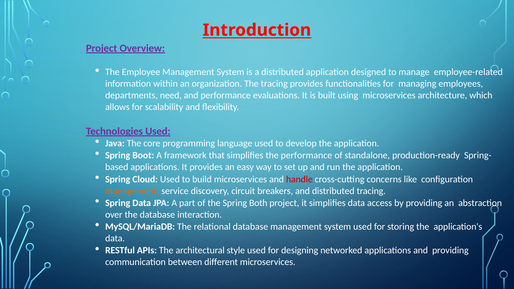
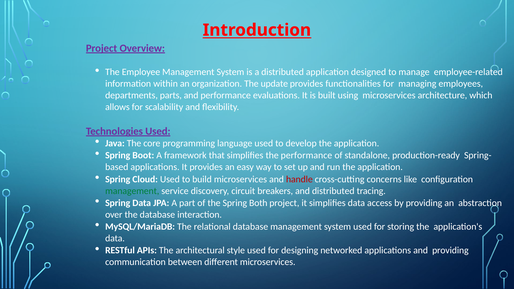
The tracing: tracing -> update
need: need -> parts
management at (132, 191) colour: orange -> green
